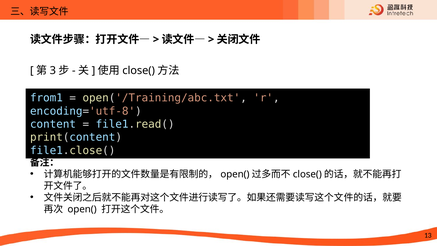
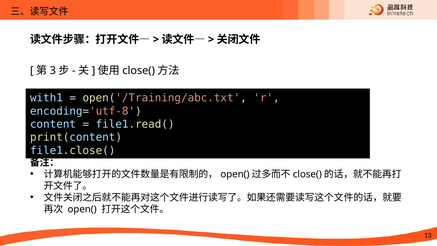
from1: from1 -> with1
